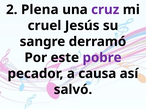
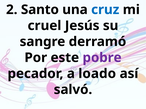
Plena: Plena -> Santo
cruz colour: purple -> blue
causa: causa -> loado
